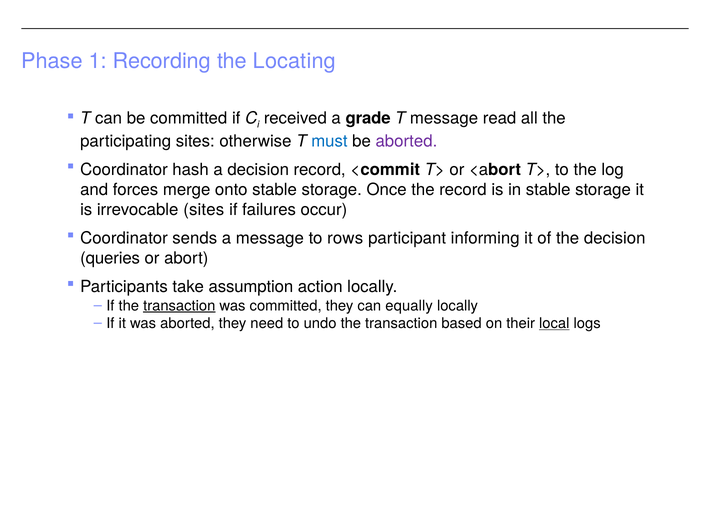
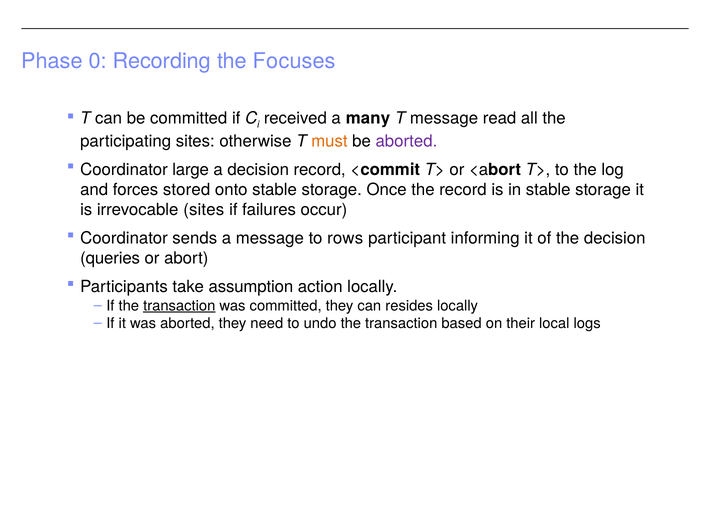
1: 1 -> 0
Locating: Locating -> Focuses
grade: grade -> many
must colour: blue -> orange
hash: hash -> large
merge: merge -> stored
equally: equally -> resides
local underline: present -> none
